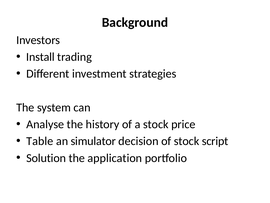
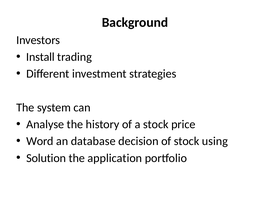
Table: Table -> Word
simulator: simulator -> database
script: script -> using
